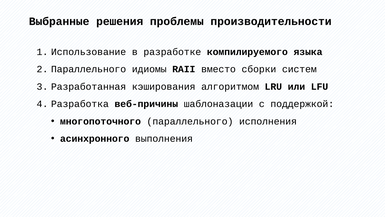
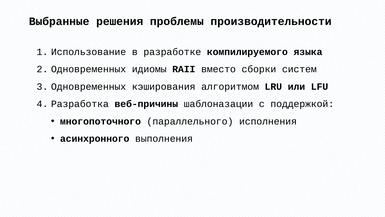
Параллельного at (89, 69): Параллельного -> Одновременных
Разработанная at (89, 86): Разработанная -> Одновременных
